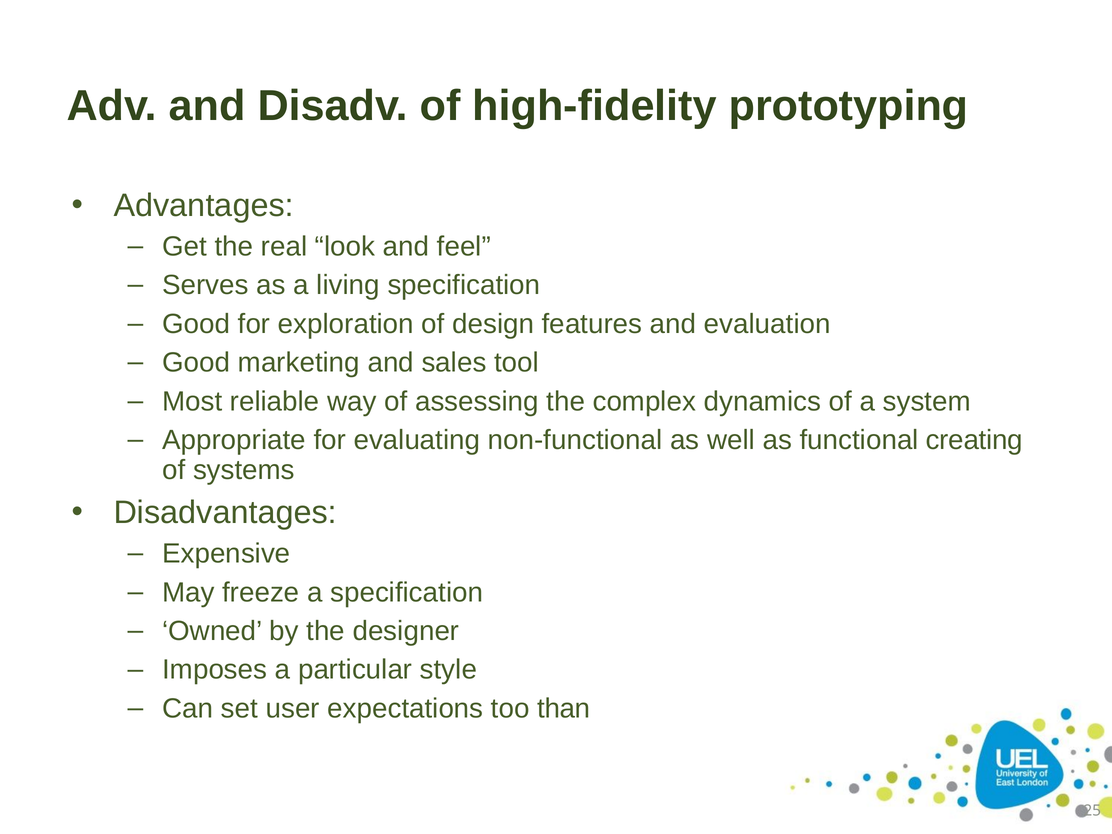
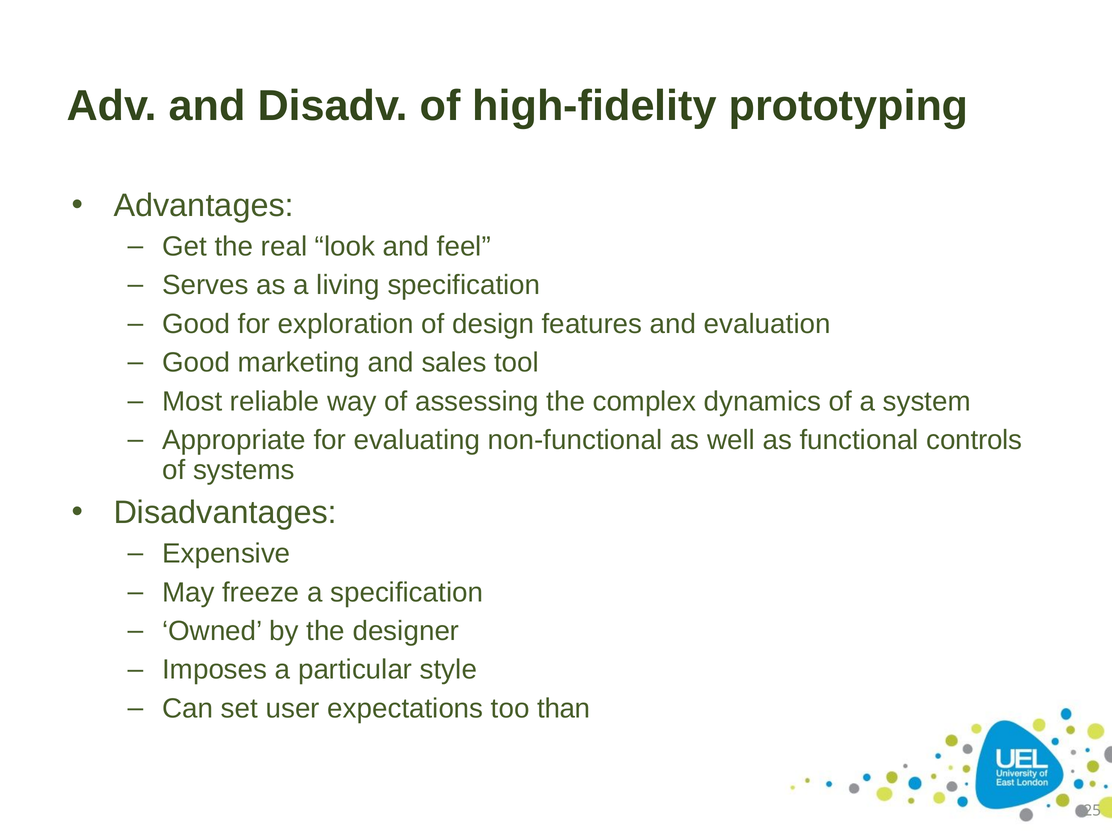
creating: creating -> controls
